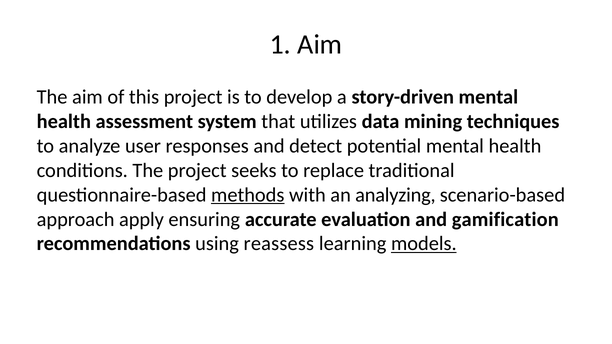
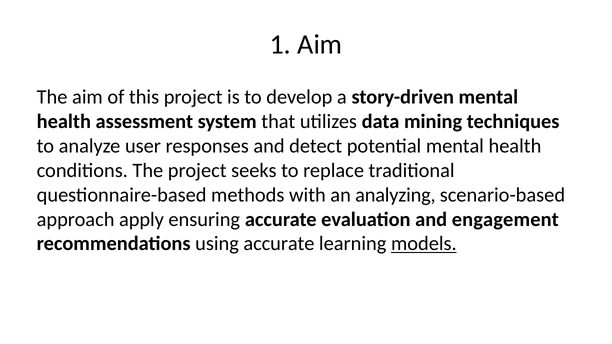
methods underline: present -> none
gamification: gamification -> engagement
using reassess: reassess -> accurate
